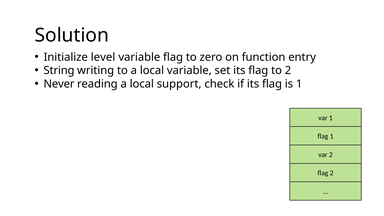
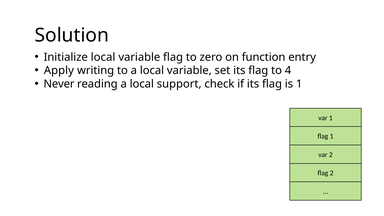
Initialize level: level -> local
String: String -> Apply
to 2: 2 -> 4
